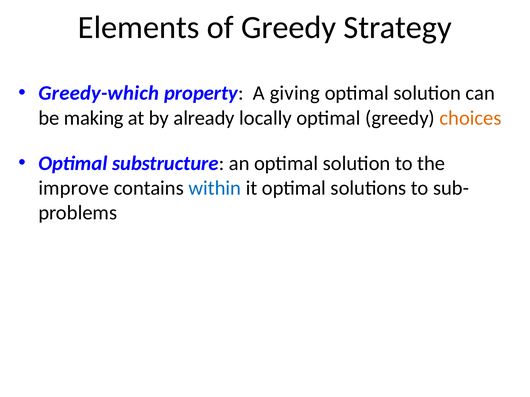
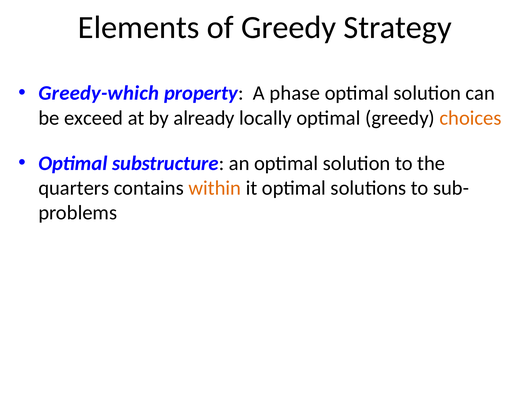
giving: giving -> phase
making: making -> exceed
improve: improve -> quarters
within colour: blue -> orange
